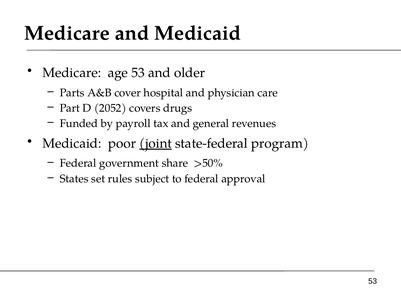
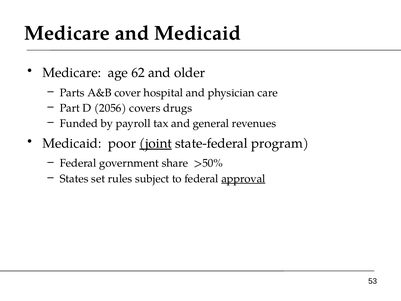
age 53: 53 -> 62
2052: 2052 -> 2056
approval underline: none -> present
